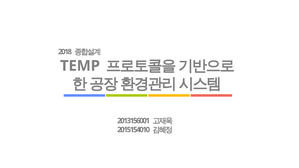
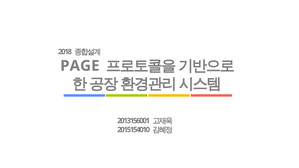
TEMP: TEMP -> PAGE
